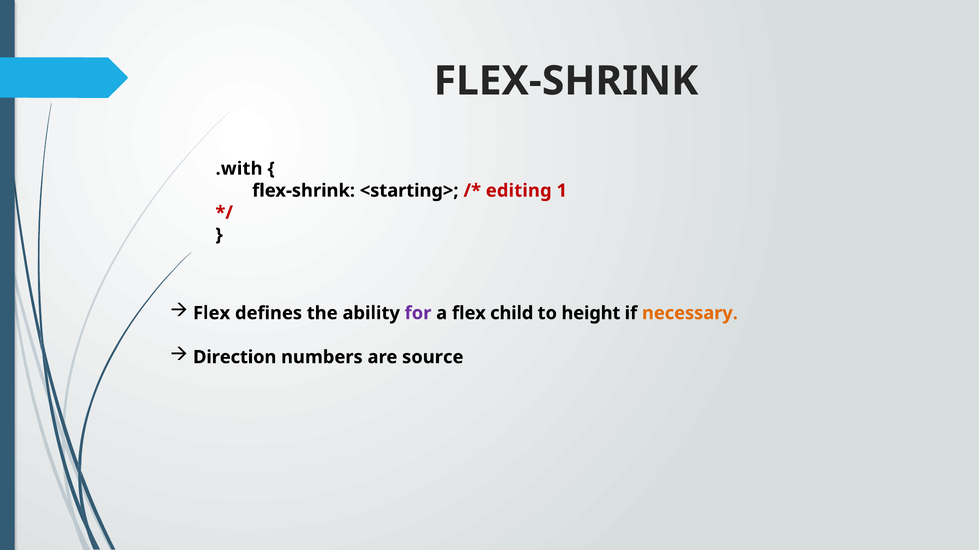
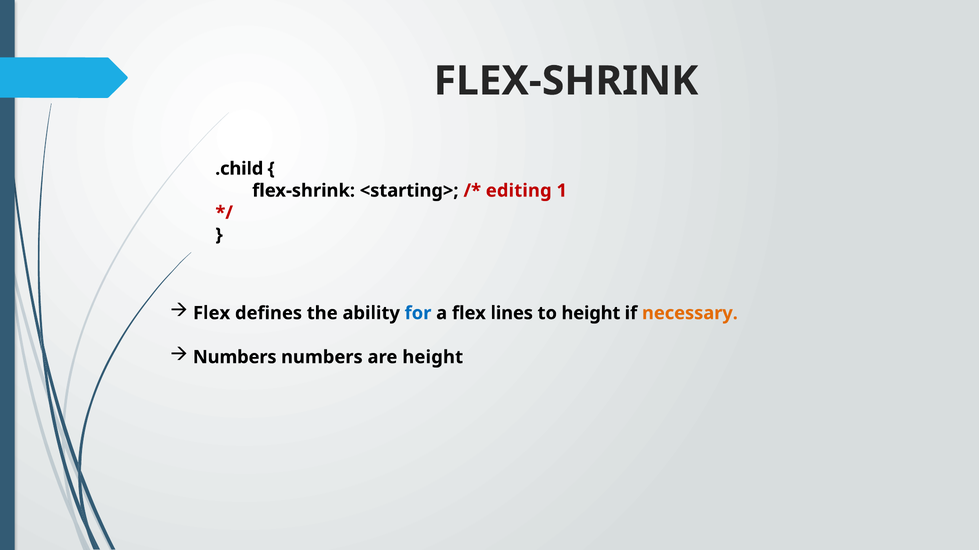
.with: .with -> .child
for colour: purple -> blue
child: child -> lines
Direction at (235, 358): Direction -> Numbers
are source: source -> height
